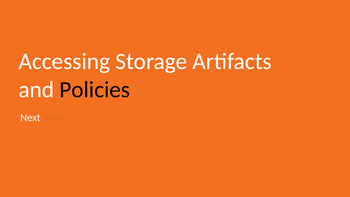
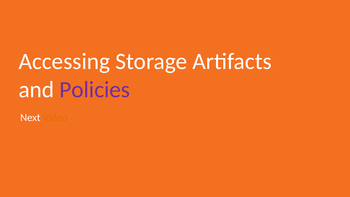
Policies colour: black -> purple
